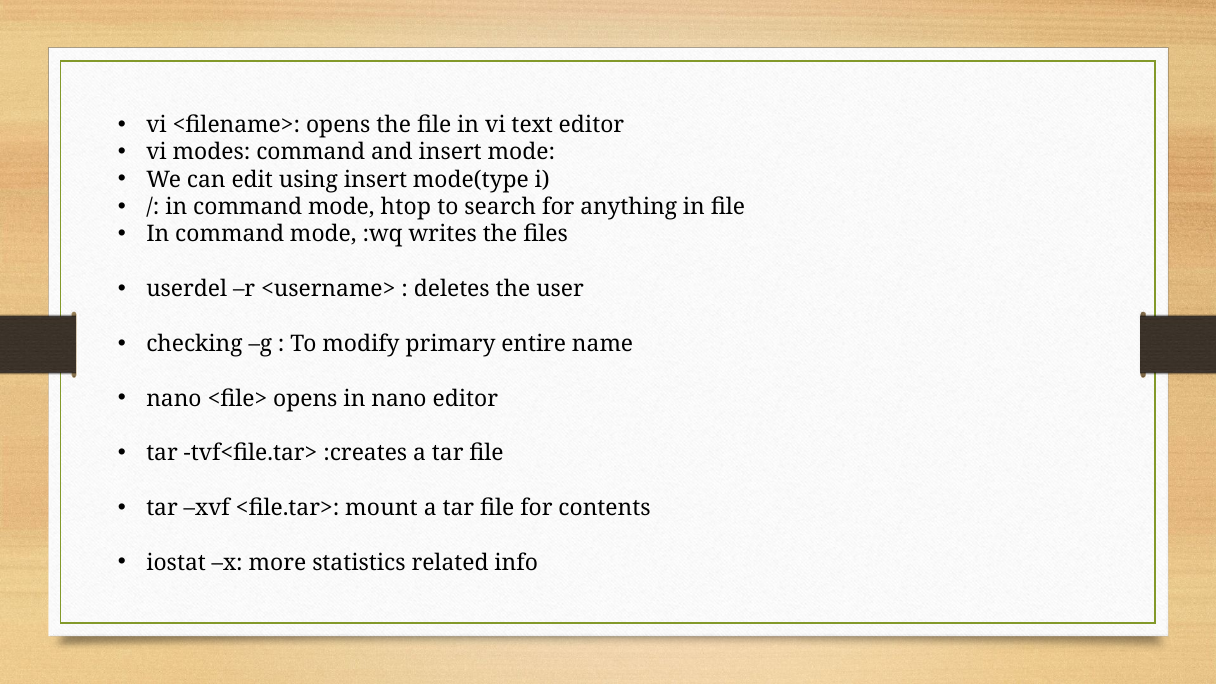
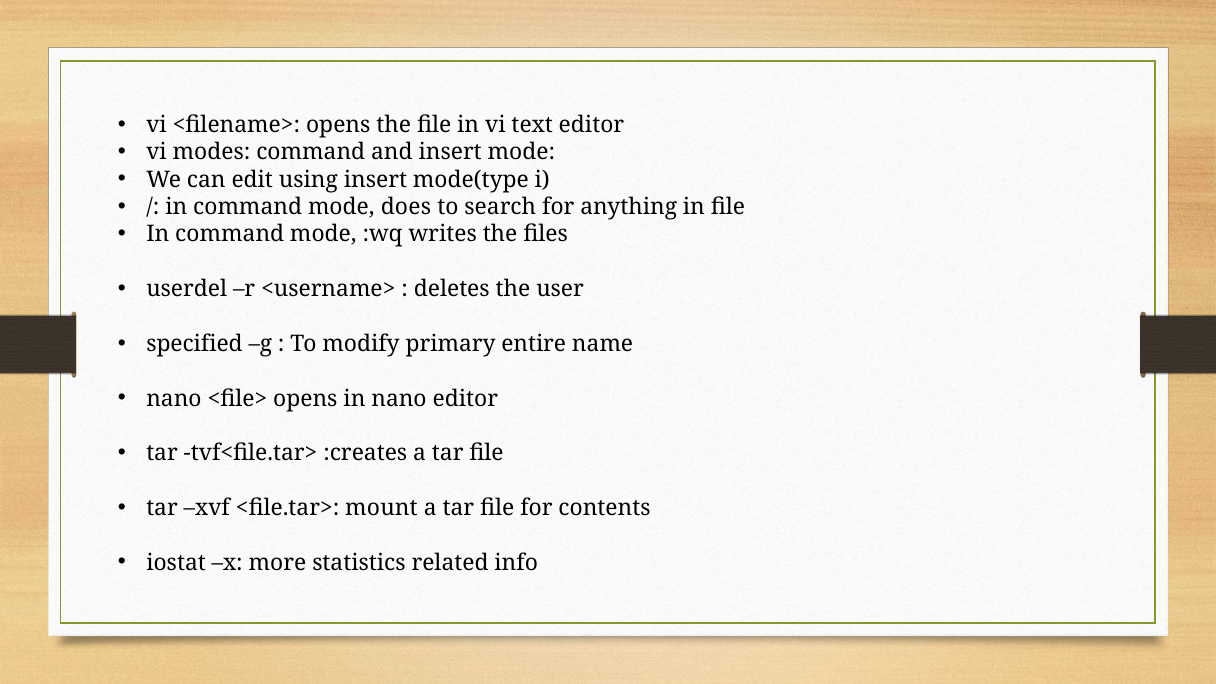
htop: htop -> does
checking: checking -> specified
